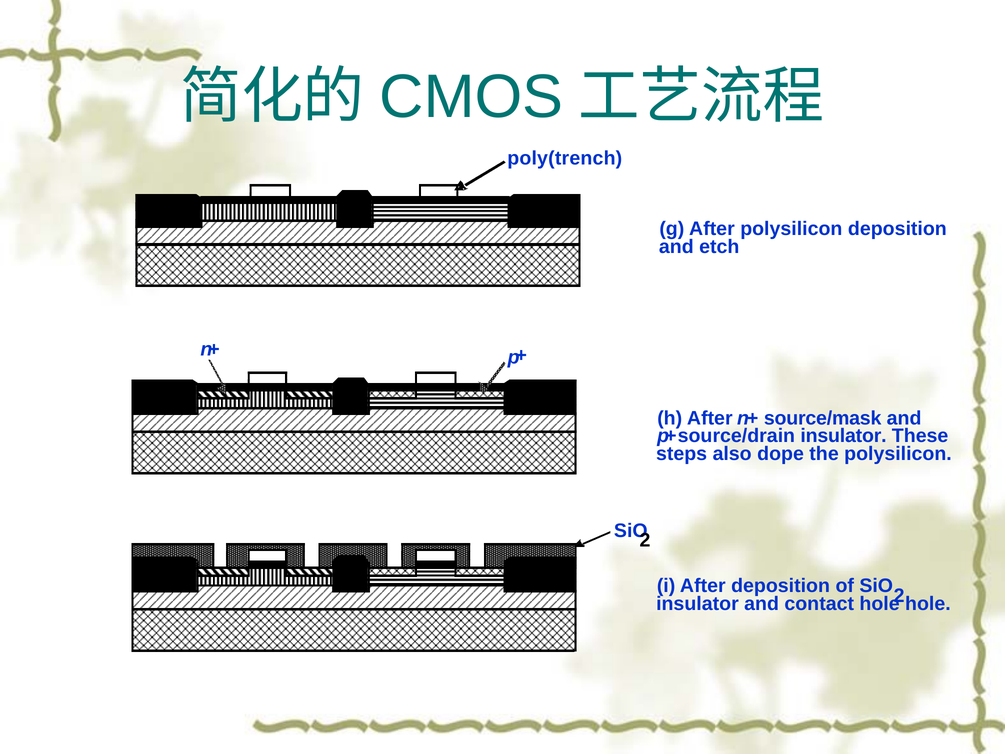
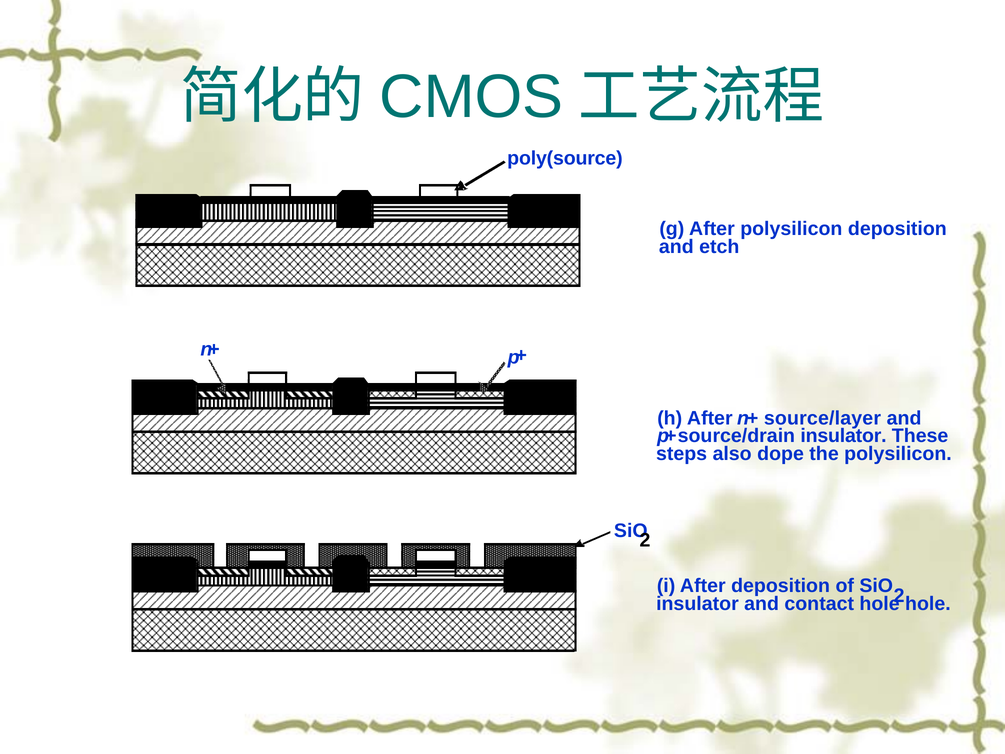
poly(trench: poly(trench -> poly(source
source/mask: source/mask -> source/layer
